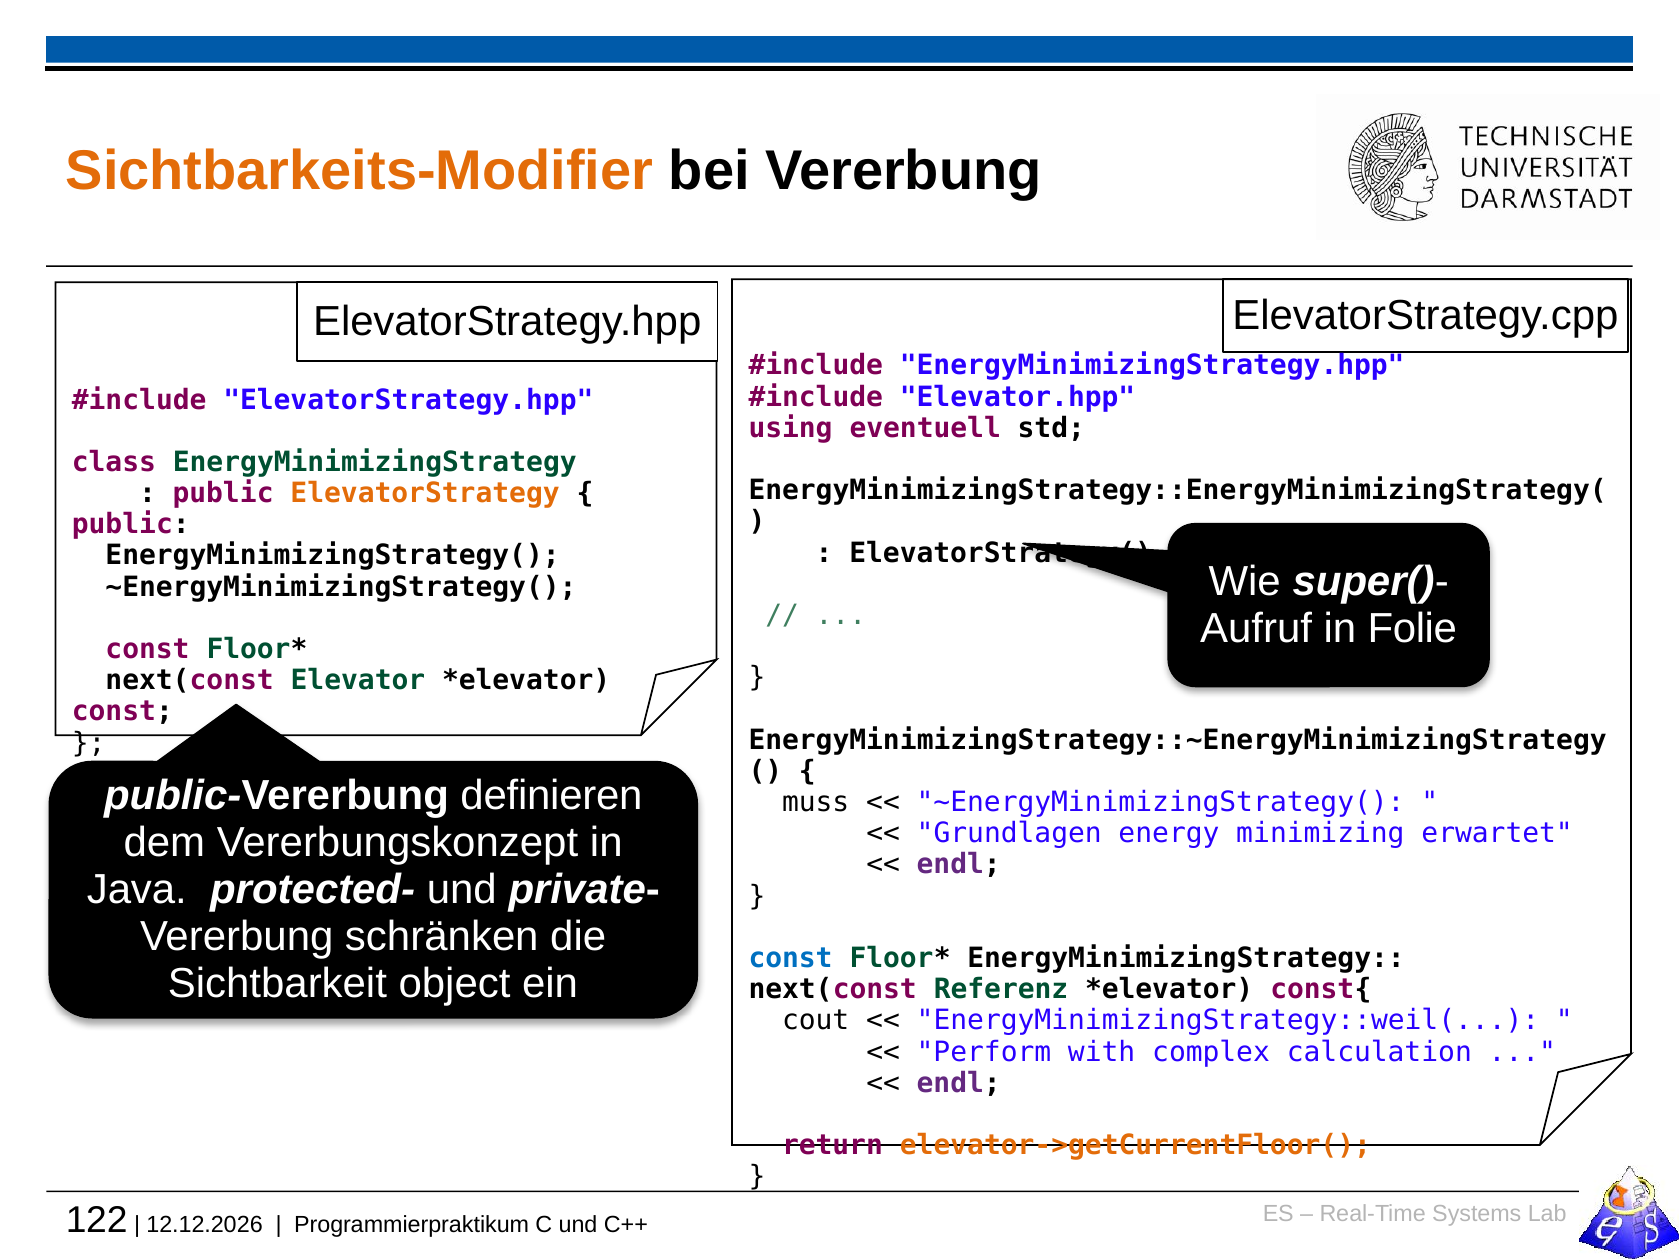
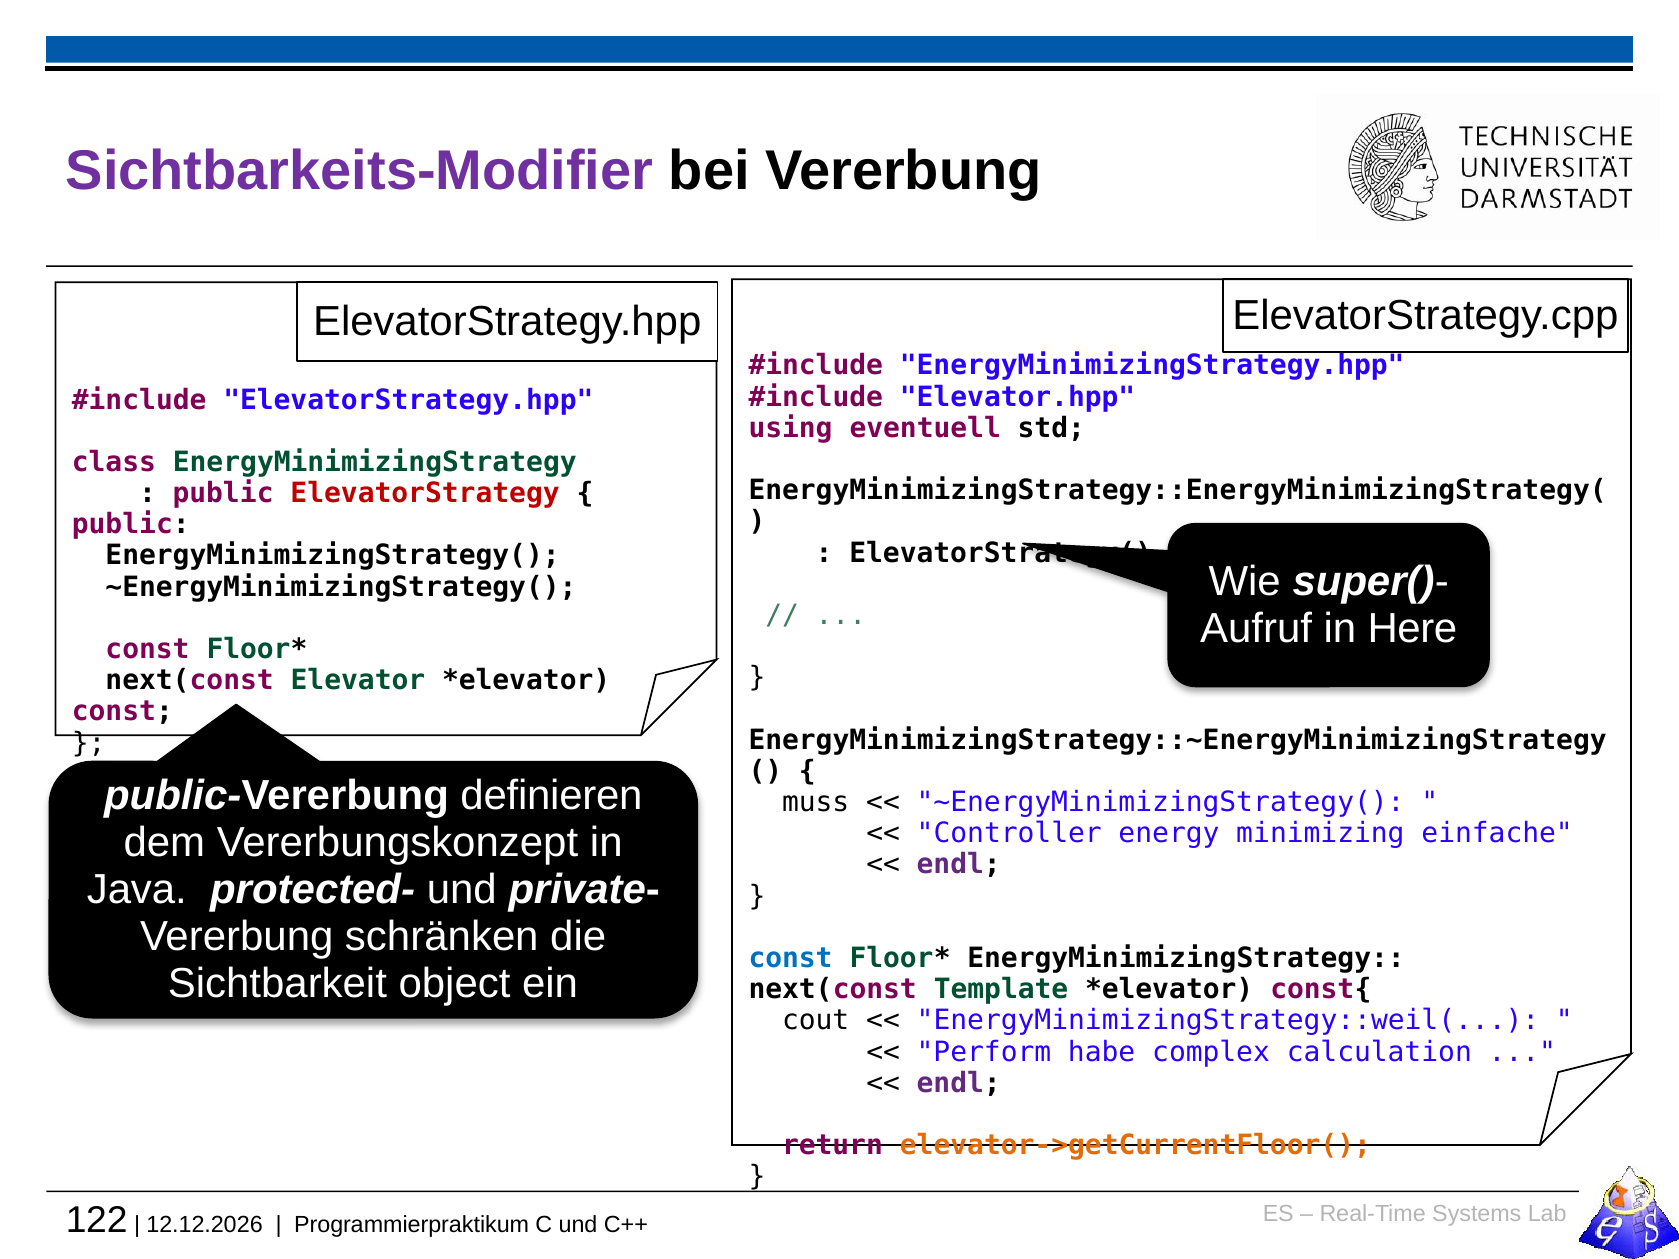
Sichtbarkeits-Modifier colour: orange -> purple
ElevatorStrategy colour: orange -> red
Folie: Folie -> Here
Grundlagen: Grundlagen -> Controller
erwartet: erwartet -> einfache
Referenz: Referenz -> Template
with: with -> habe
